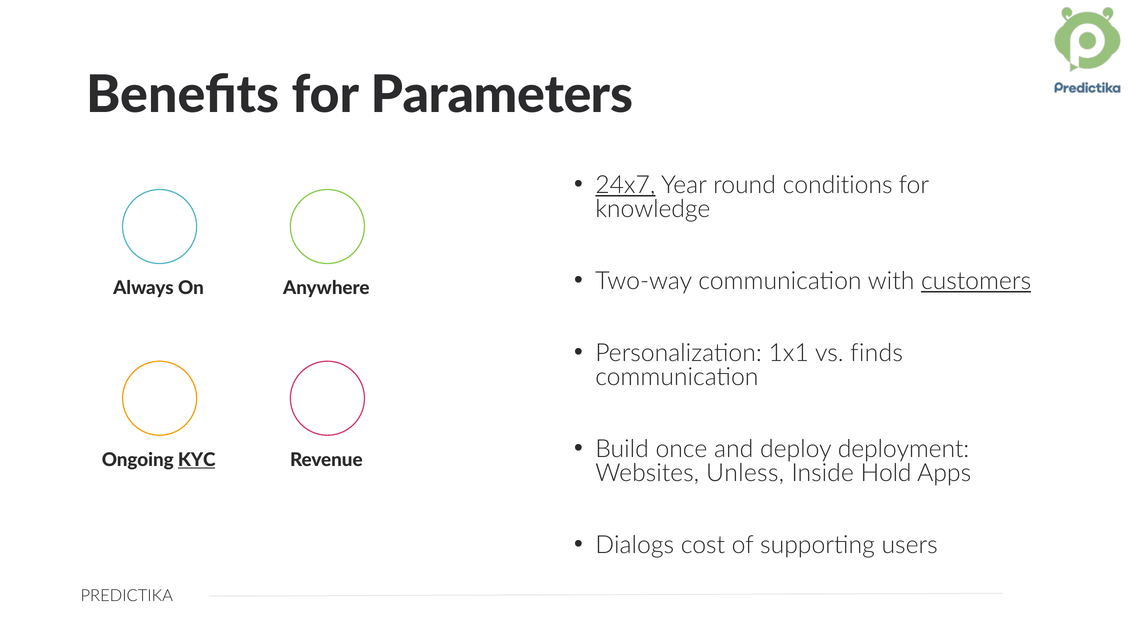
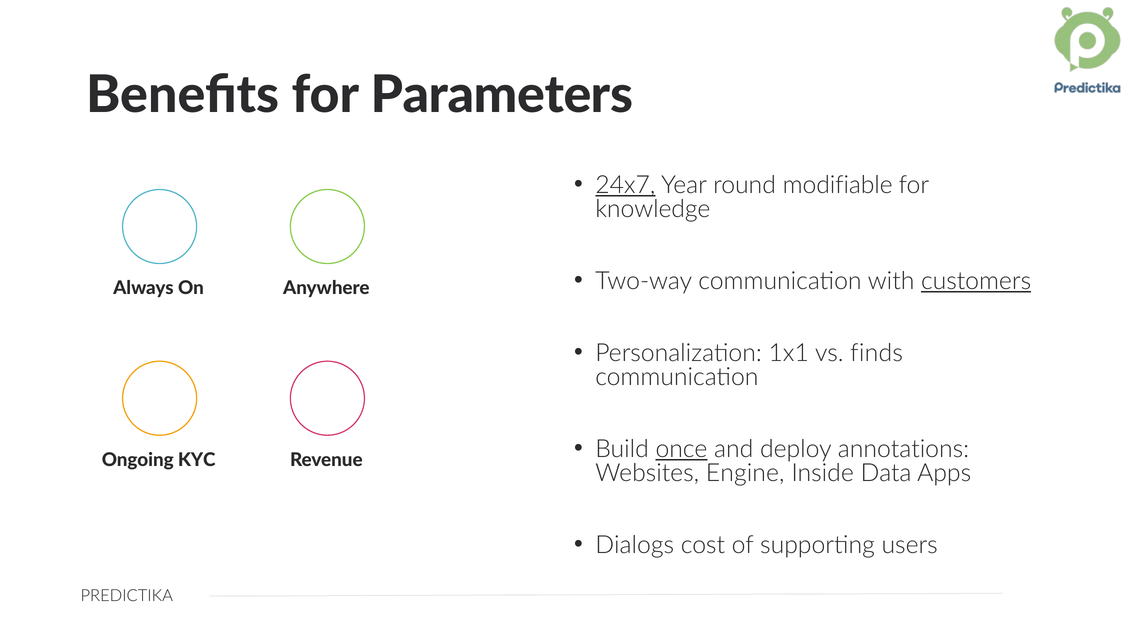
conditions: conditions -> modifiable
once underline: none -> present
deployment: deployment -> annotations
KYC underline: present -> none
Unless: Unless -> Engine
Hold: Hold -> Data
